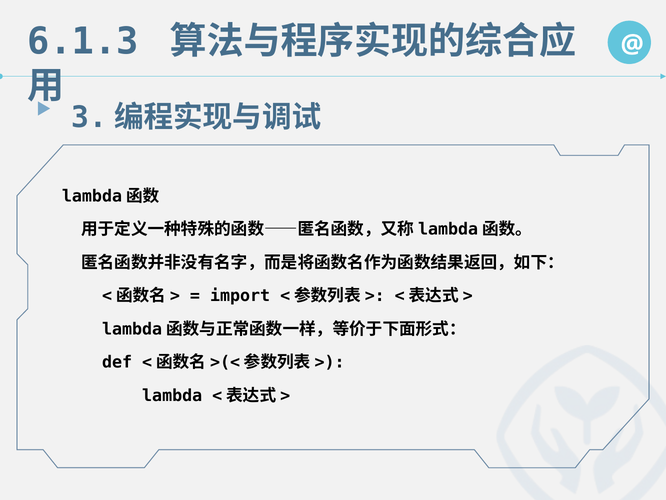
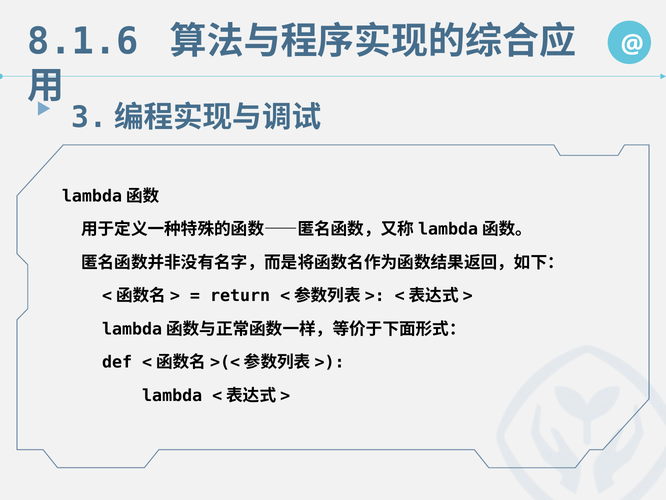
6.1.3: 6.1.3 -> 8.1.6
import: import -> return
